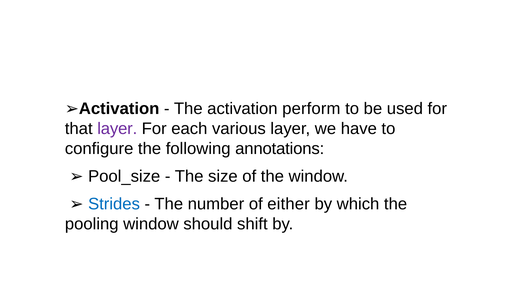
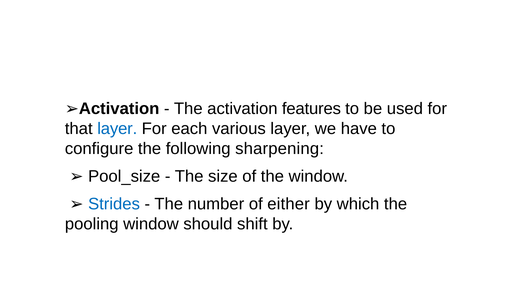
perform: perform -> features
layer at (117, 129) colour: purple -> blue
annotations: annotations -> sharpening
